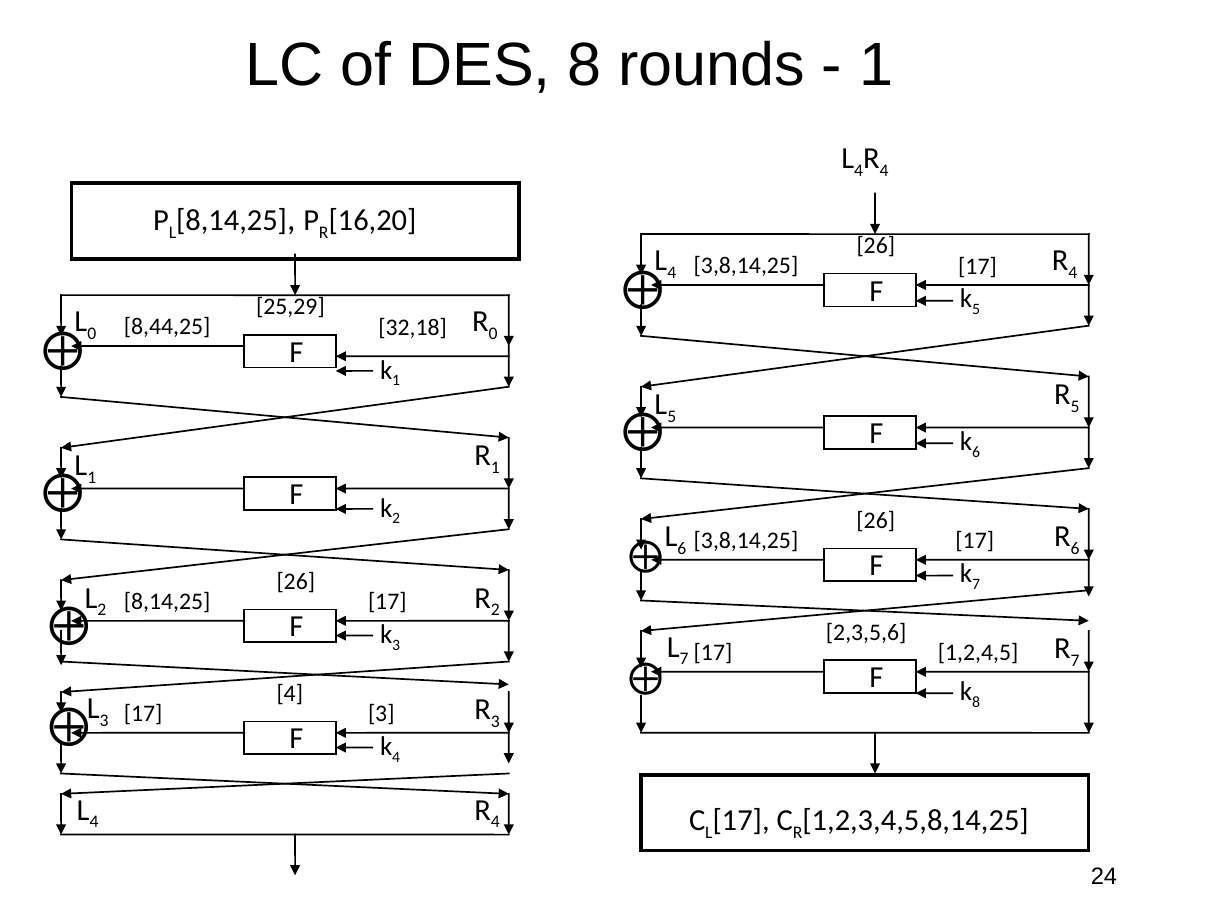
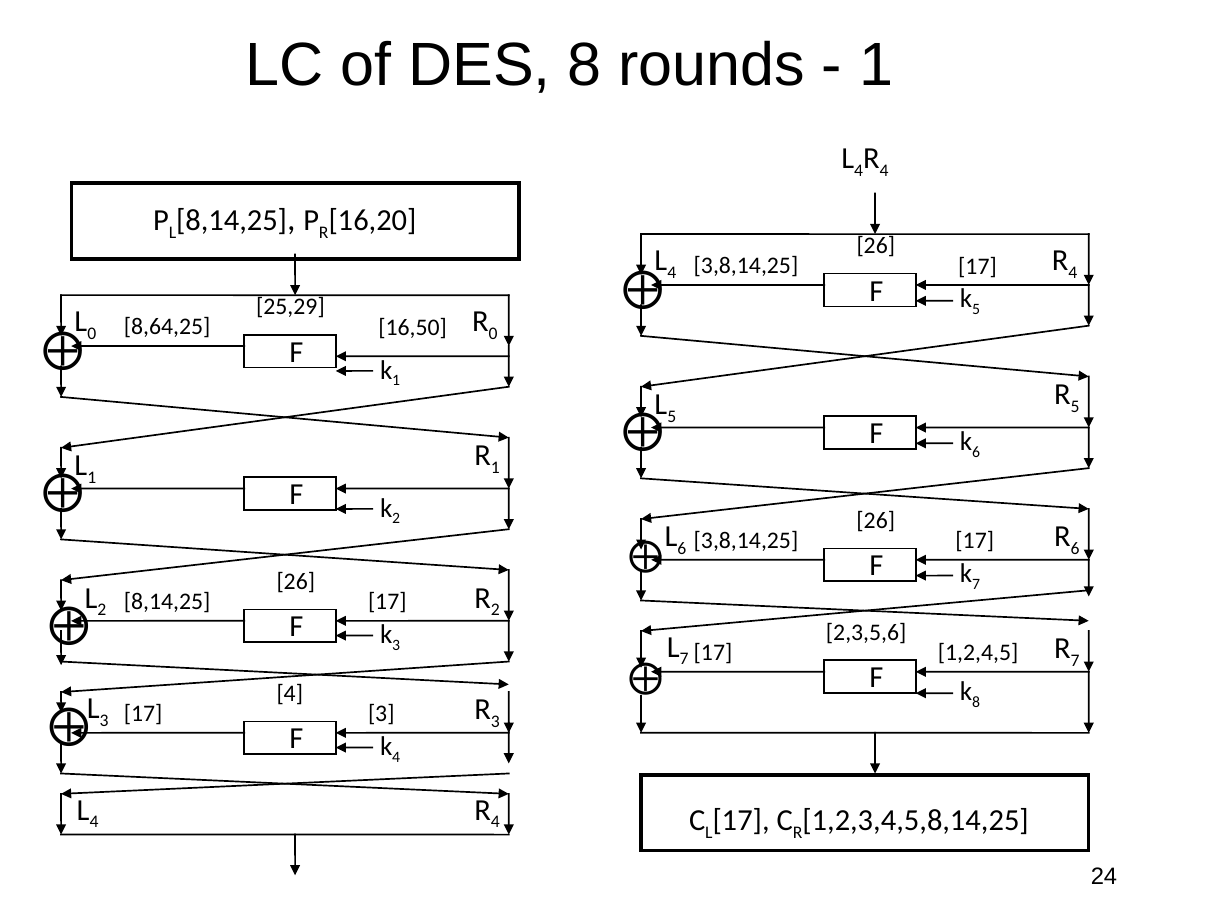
8,44,25: 8,44,25 -> 8,64,25
32,18: 32,18 -> 16,50
